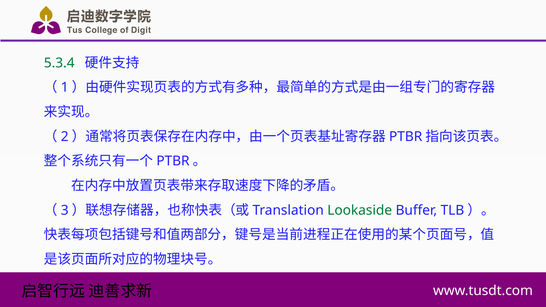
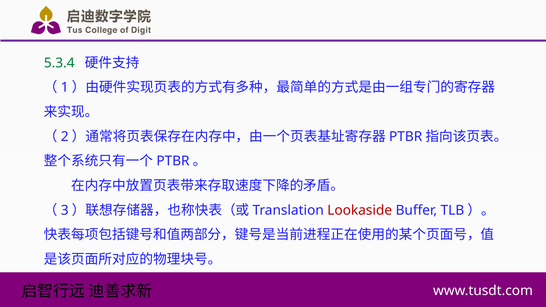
Lookaside colour: green -> red
